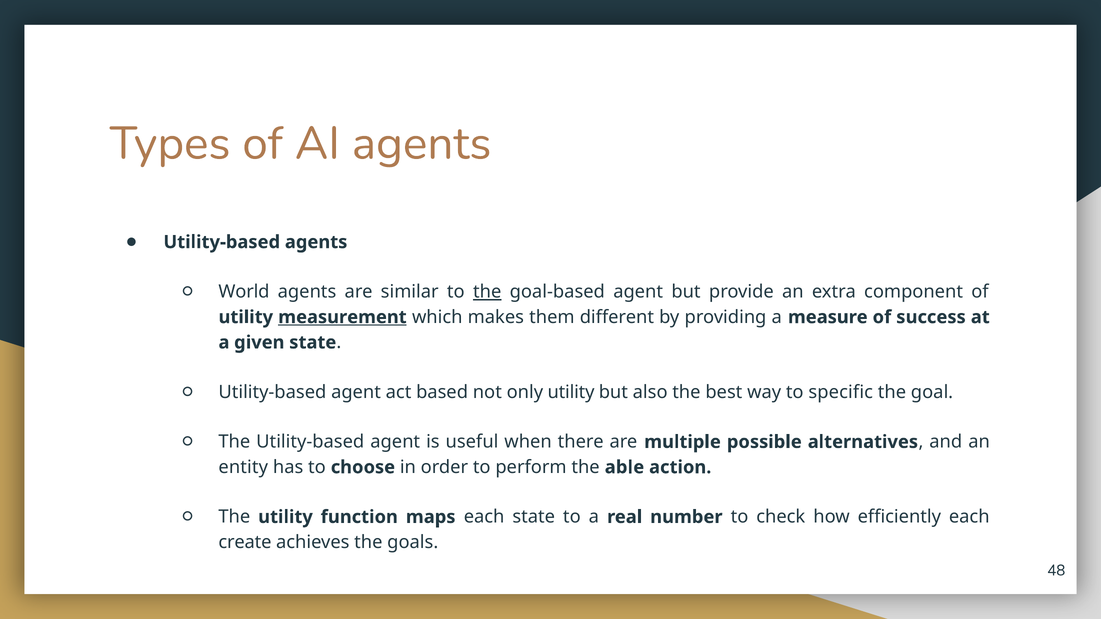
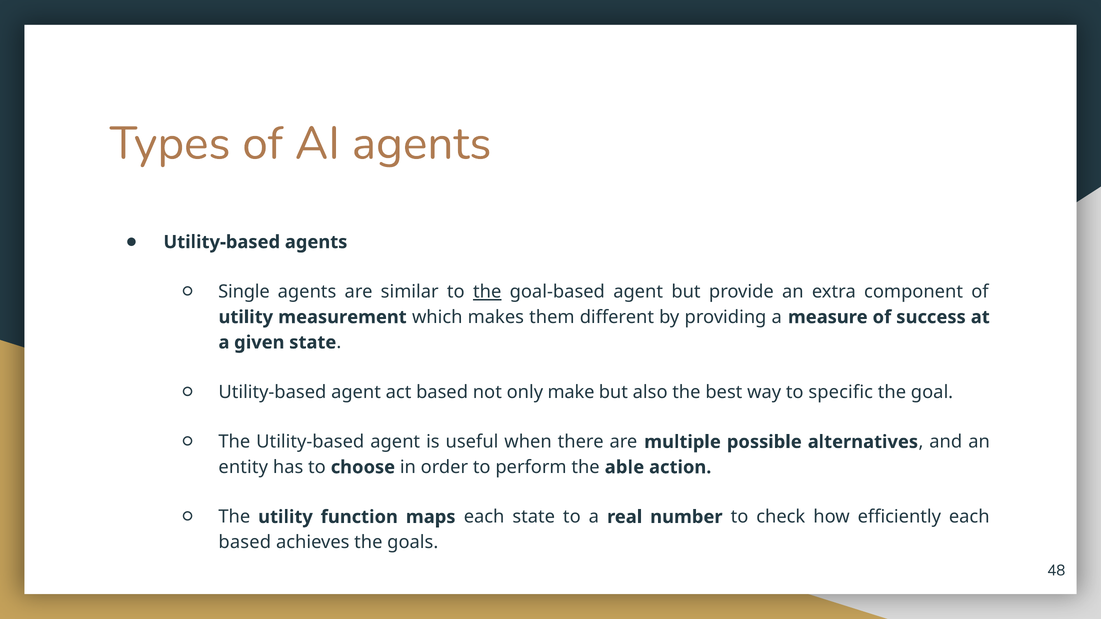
World: World -> Single
measurement underline: present -> none
only utility: utility -> make
create at (245, 543): create -> based
